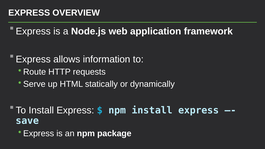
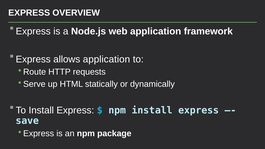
allows information: information -> application
